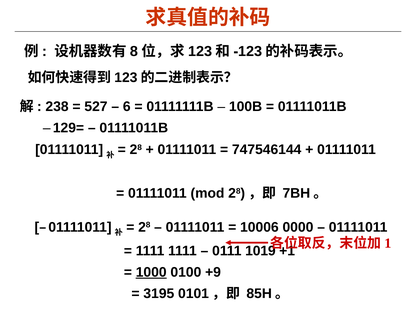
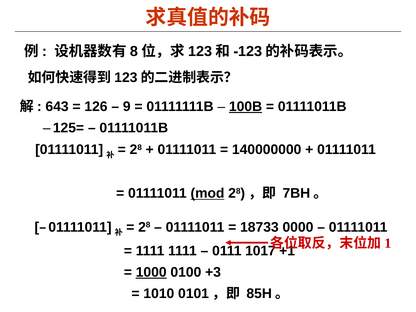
238: 238 -> 643
527: 527 -> 126
6: 6 -> 9
100B underline: none -> present
129=: 129= -> 125=
747546144: 747546144 -> 140000000
mod underline: none -> present
10006: 10006 -> 18733
1019: 1019 -> 1017
+9: +9 -> +3
3195: 3195 -> 1010
